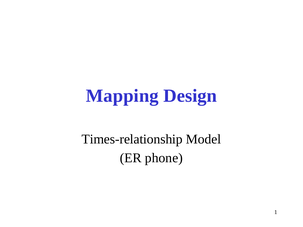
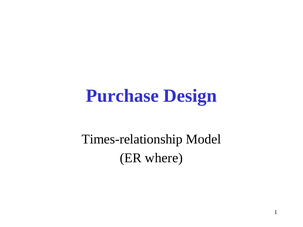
Mapping: Mapping -> Purchase
phone: phone -> where
